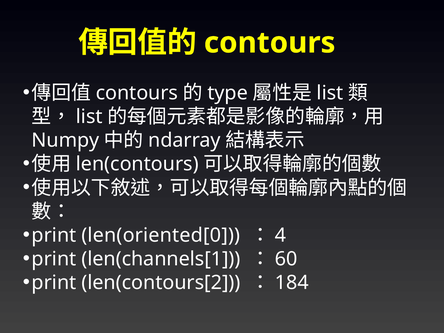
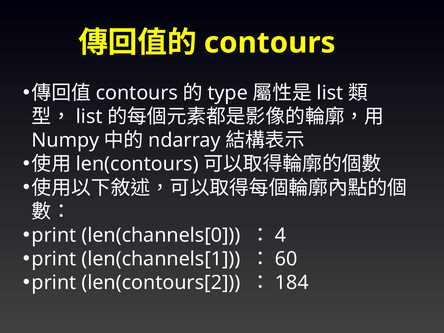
len(oriented[0: len(oriented[0 -> len(channels[0
